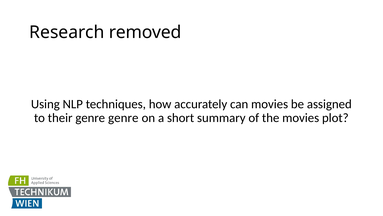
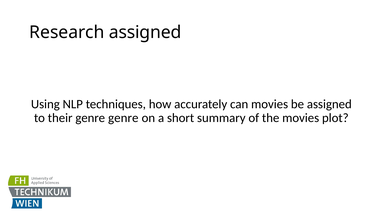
Research removed: removed -> assigned
